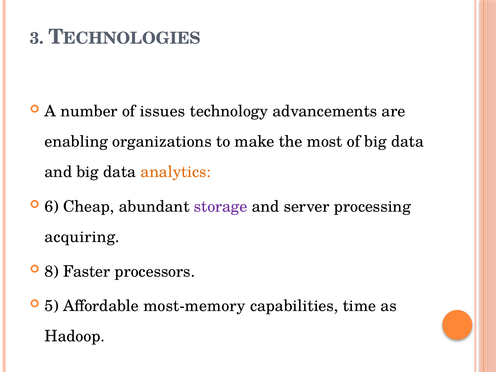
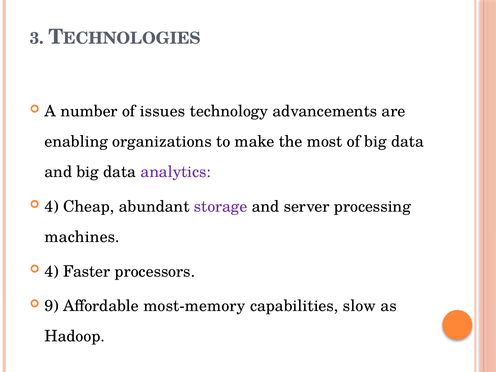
analytics colour: orange -> purple
6 at (52, 207): 6 -> 4
acquiring: acquiring -> machines
8 at (52, 271): 8 -> 4
5: 5 -> 9
time: time -> slow
